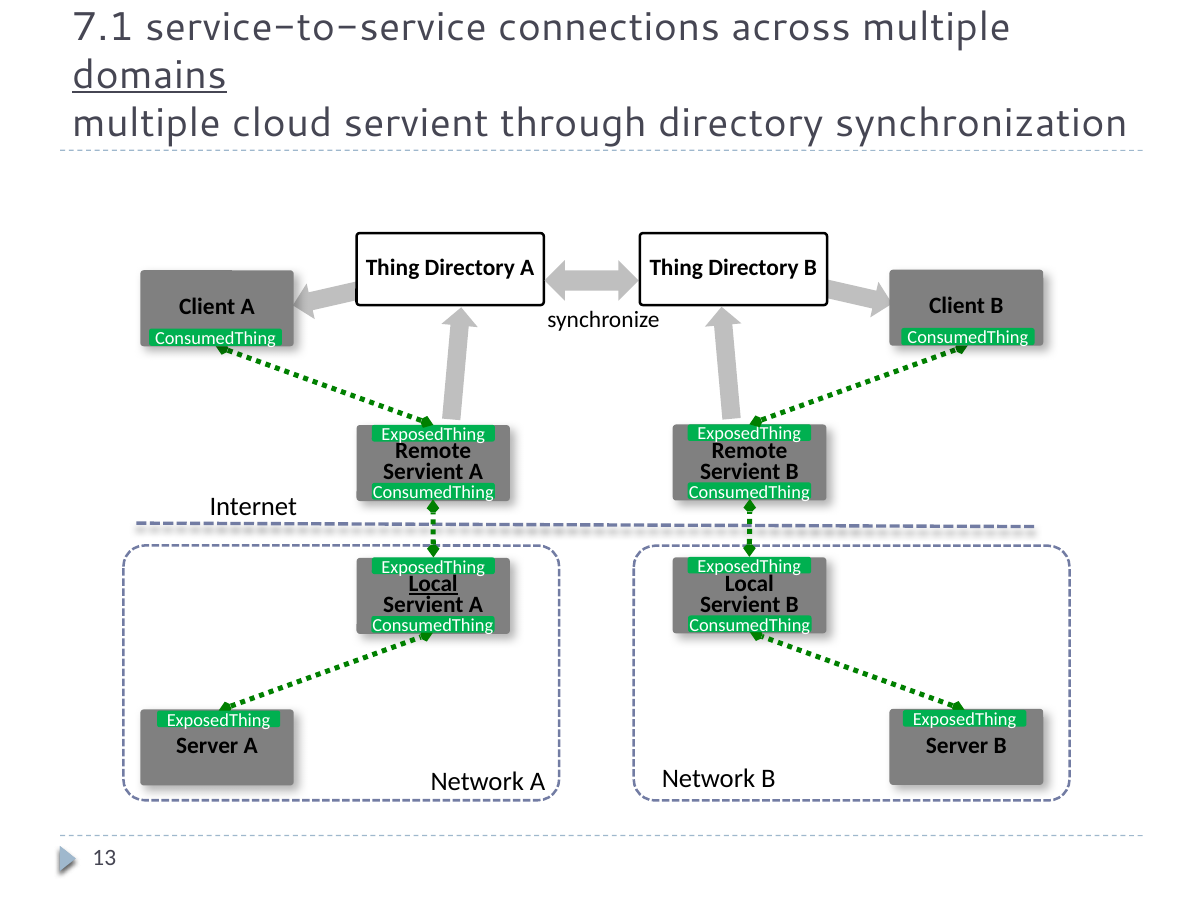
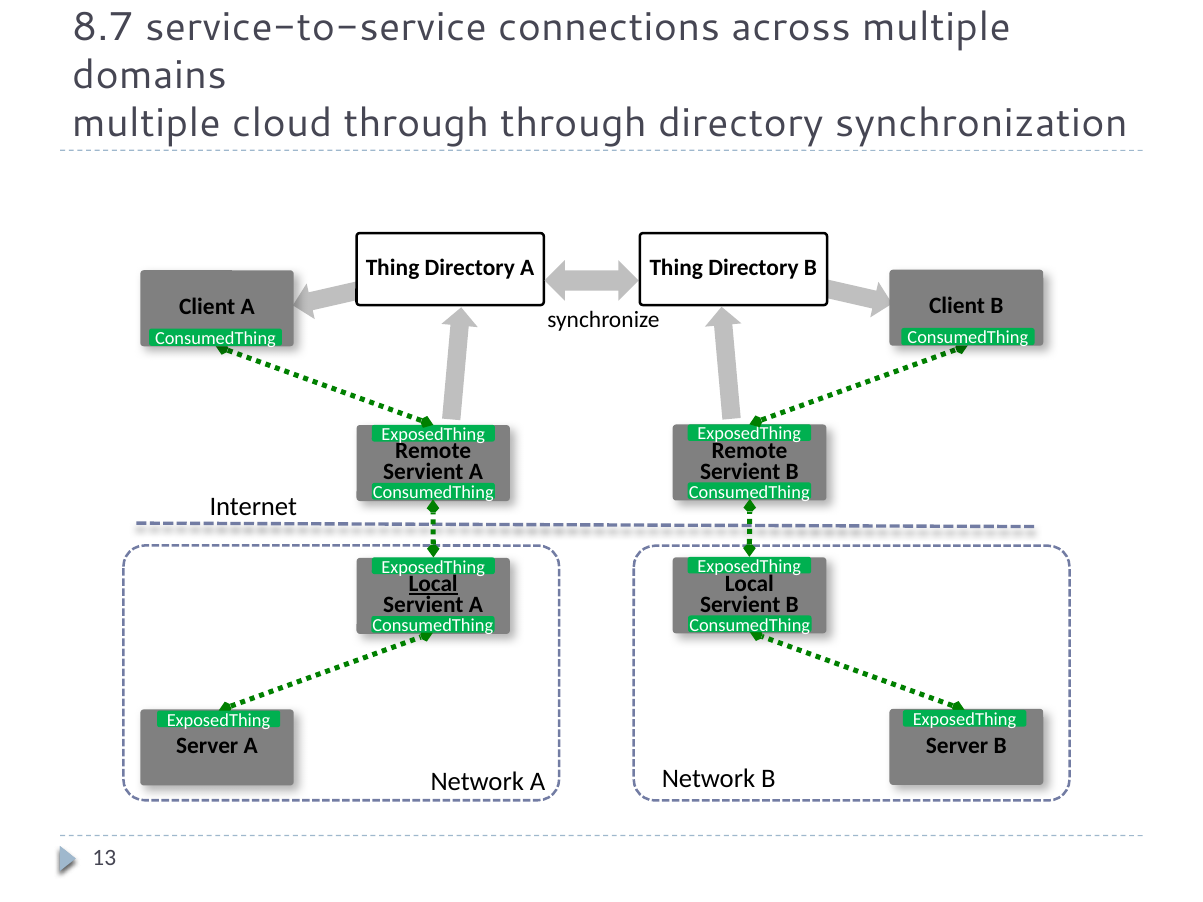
7.1: 7.1 -> 8.7
domains underline: present -> none
cloud servient: servient -> through
